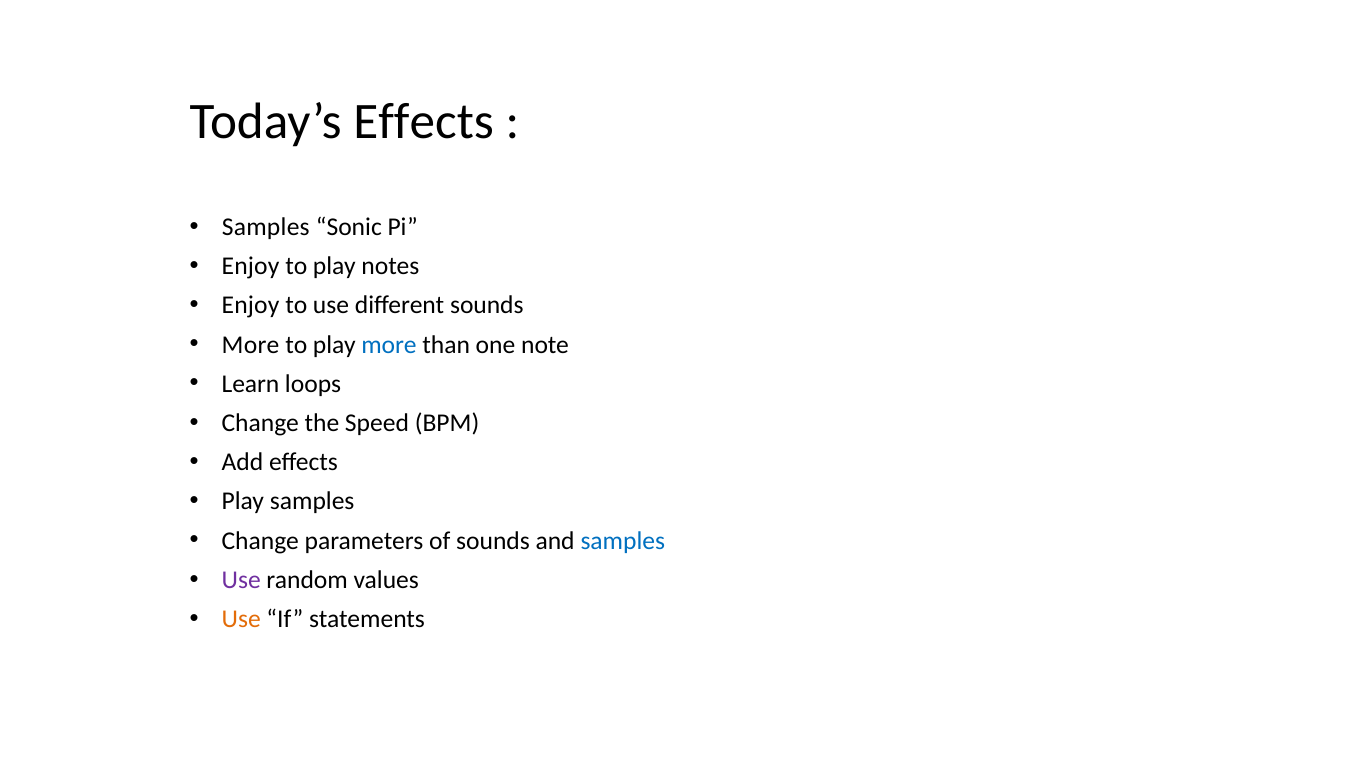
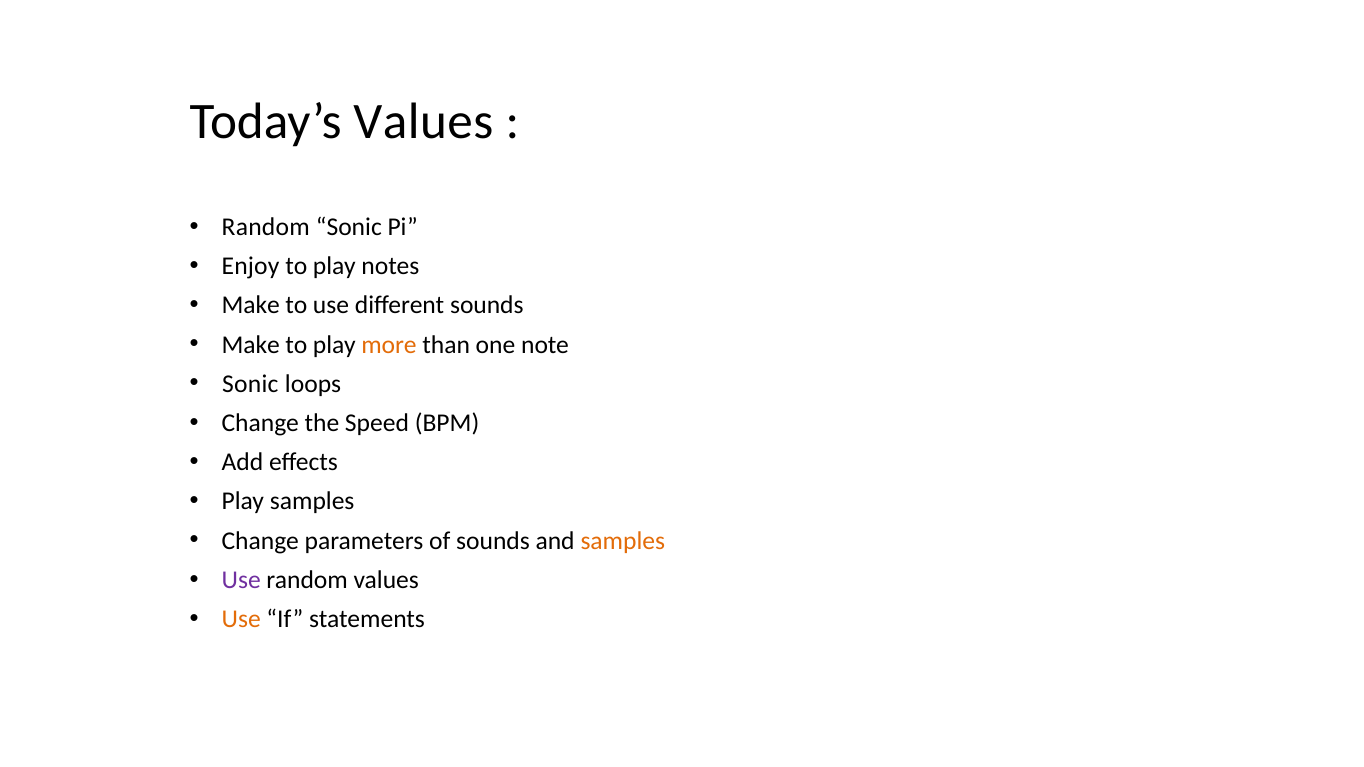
Today’s Effects: Effects -> Values
Samples at (266, 227): Samples -> Random
Enjoy at (251, 306): Enjoy -> Make
More at (251, 345): More -> Make
more at (389, 345) colour: blue -> orange
Learn at (251, 384): Learn -> Sonic
samples at (623, 541) colour: blue -> orange
